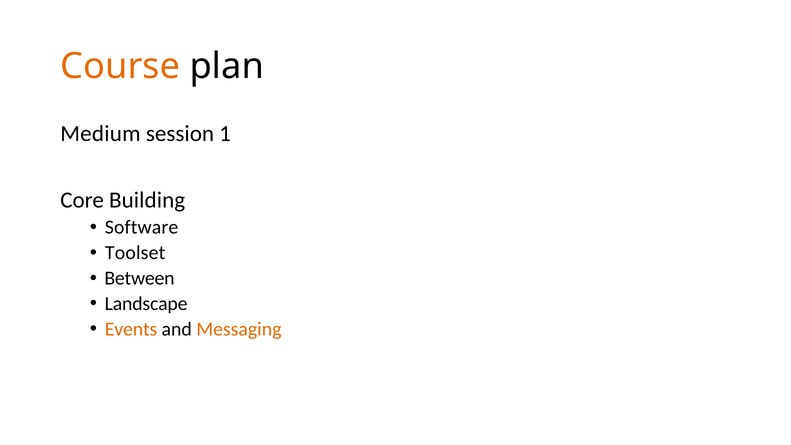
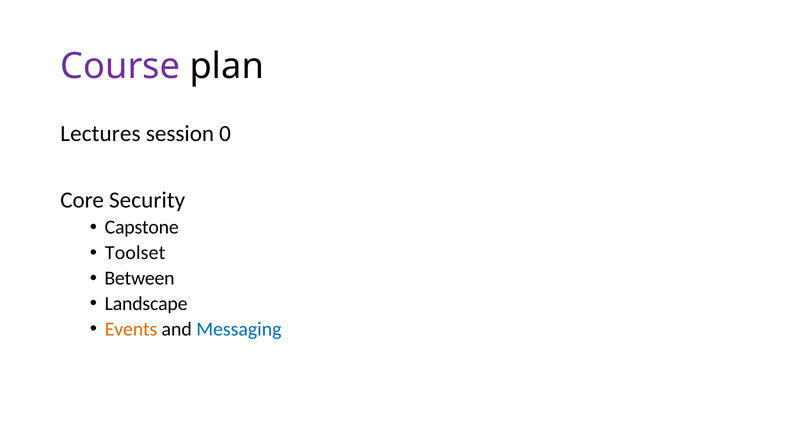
Course colour: orange -> purple
Medium: Medium -> Lectures
1: 1 -> 0
Building: Building -> Security
Software: Software -> Capstone
Messaging colour: orange -> blue
